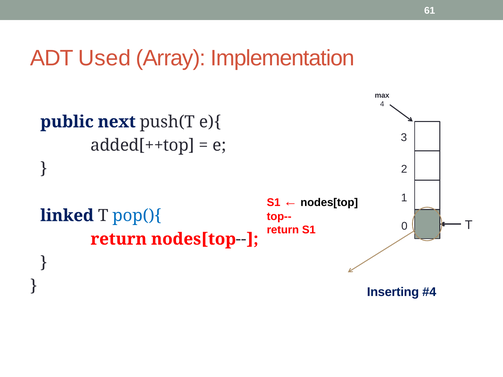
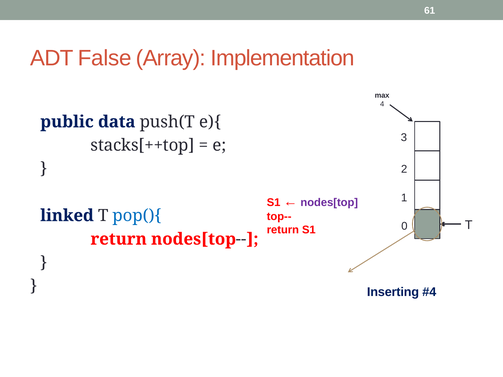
Used: Used -> False
next: next -> data
added[++top: added[++top -> stacks[++top
nodes[top colour: black -> purple
